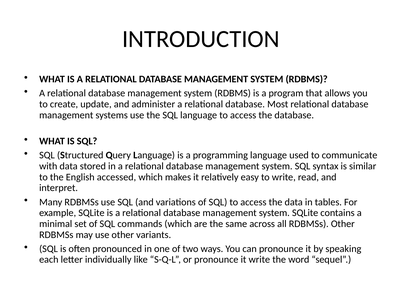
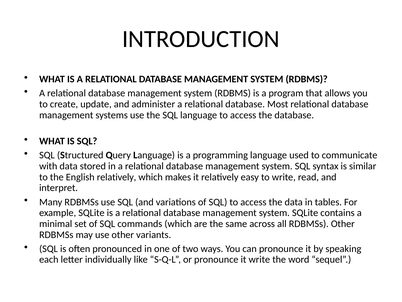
English accessed: accessed -> relatively
